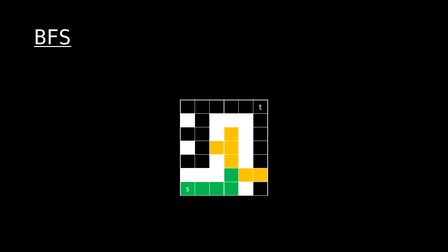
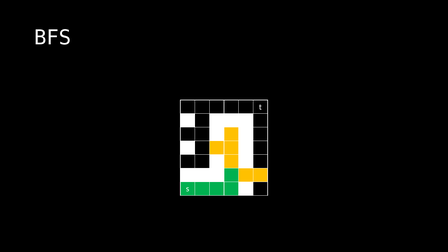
BFS underline: present -> none
